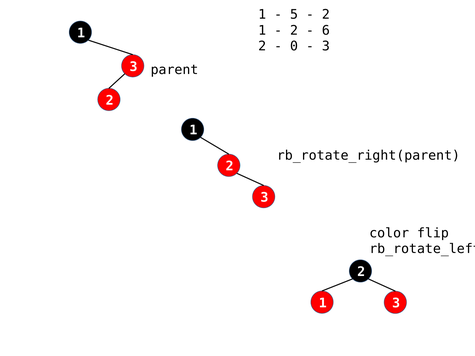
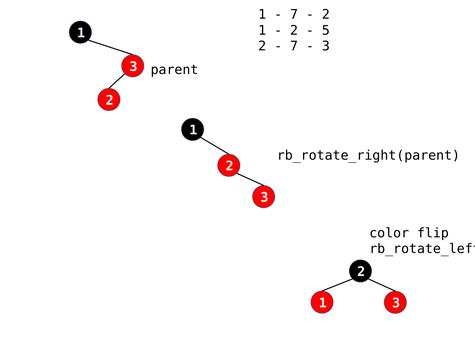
5 at (294, 15): 5 -> 7
6: 6 -> 5
0 at (294, 46): 0 -> 7
